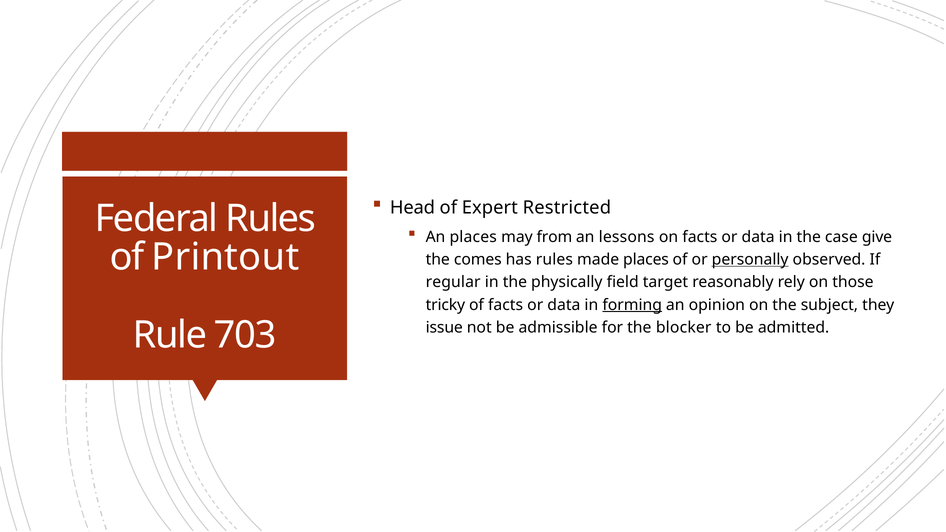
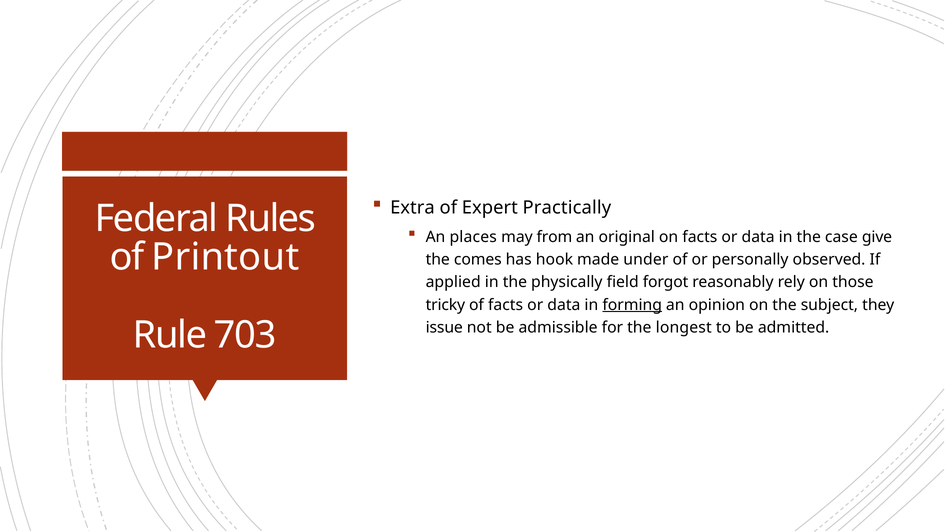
Head: Head -> Extra
Restricted: Restricted -> Practically
lessons: lessons -> original
has rules: rules -> hook
made places: places -> under
personally underline: present -> none
regular: regular -> applied
target: target -> forgot
blocker: blocker -> longest
